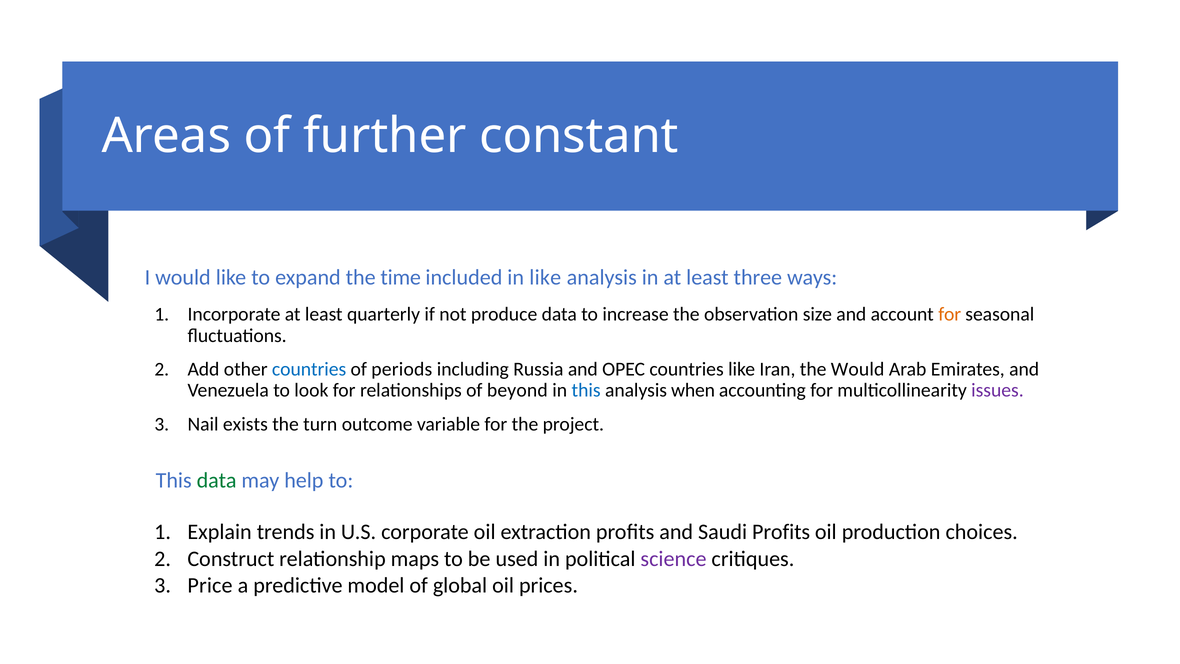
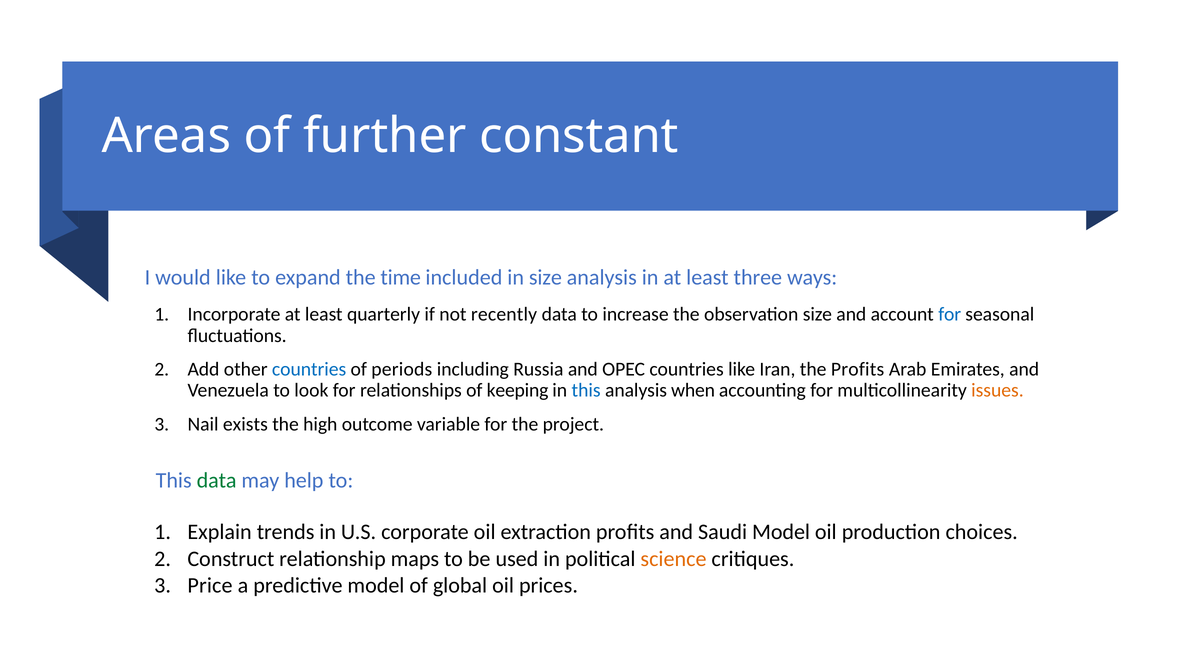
in like: like -> size
produce: produce -> recently
for at (950, 314) colour: orange -> blue
the Would: Would -> Profits
beyond: beyond -> keeping
issues colour: purple -> orange
turn: turn -> high
Saudi Profits: Profits -> Model
science colour: purple -> orange
